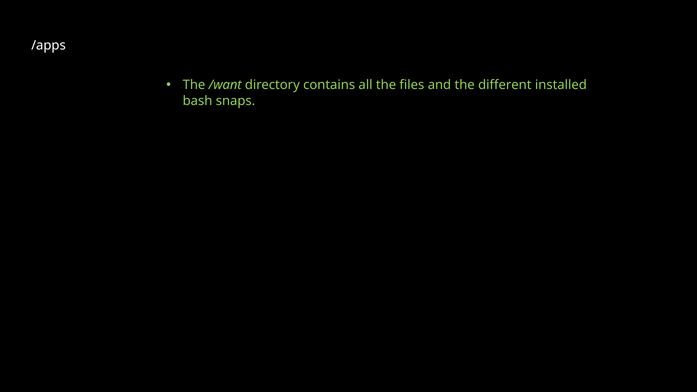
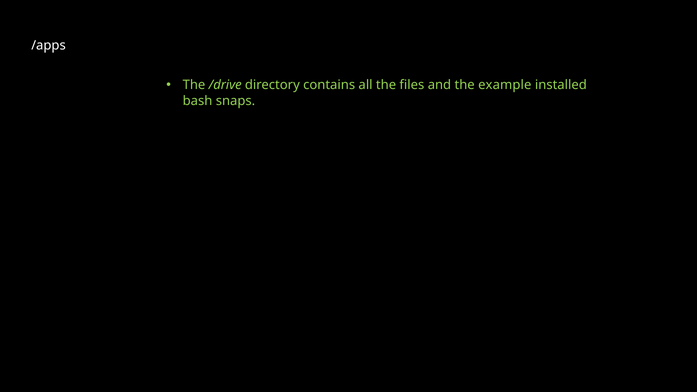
/want: /want -> /drive
different: different -> example
